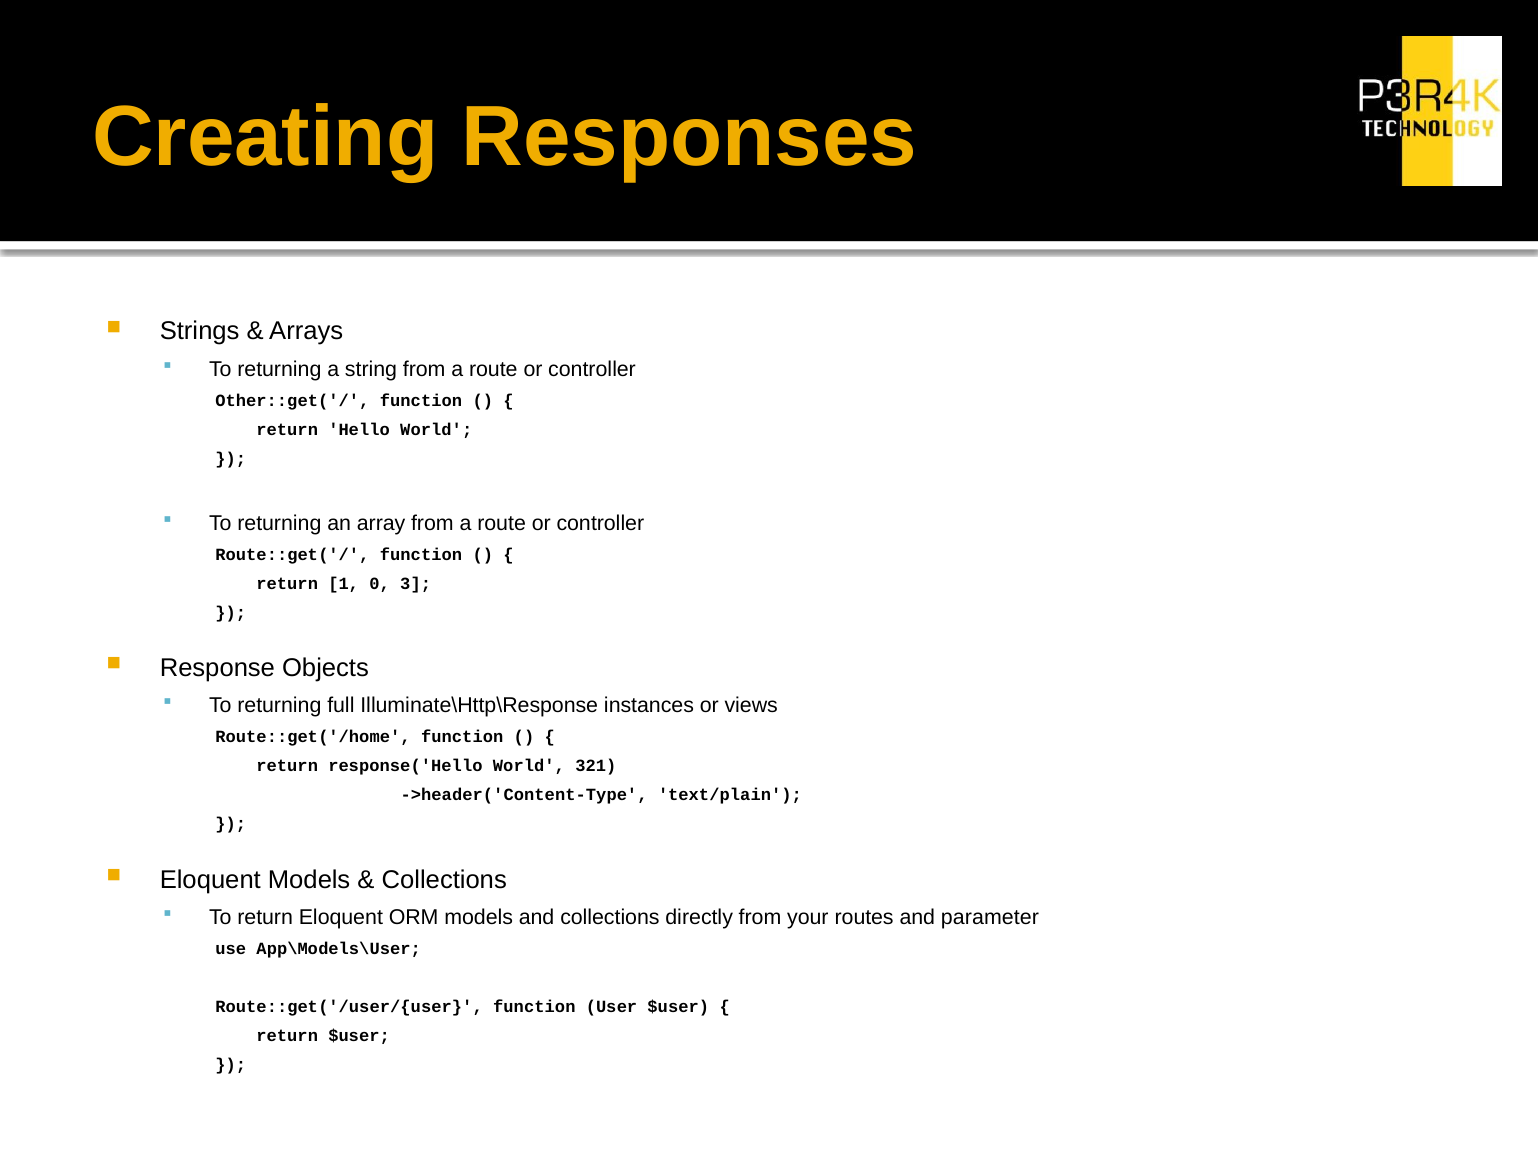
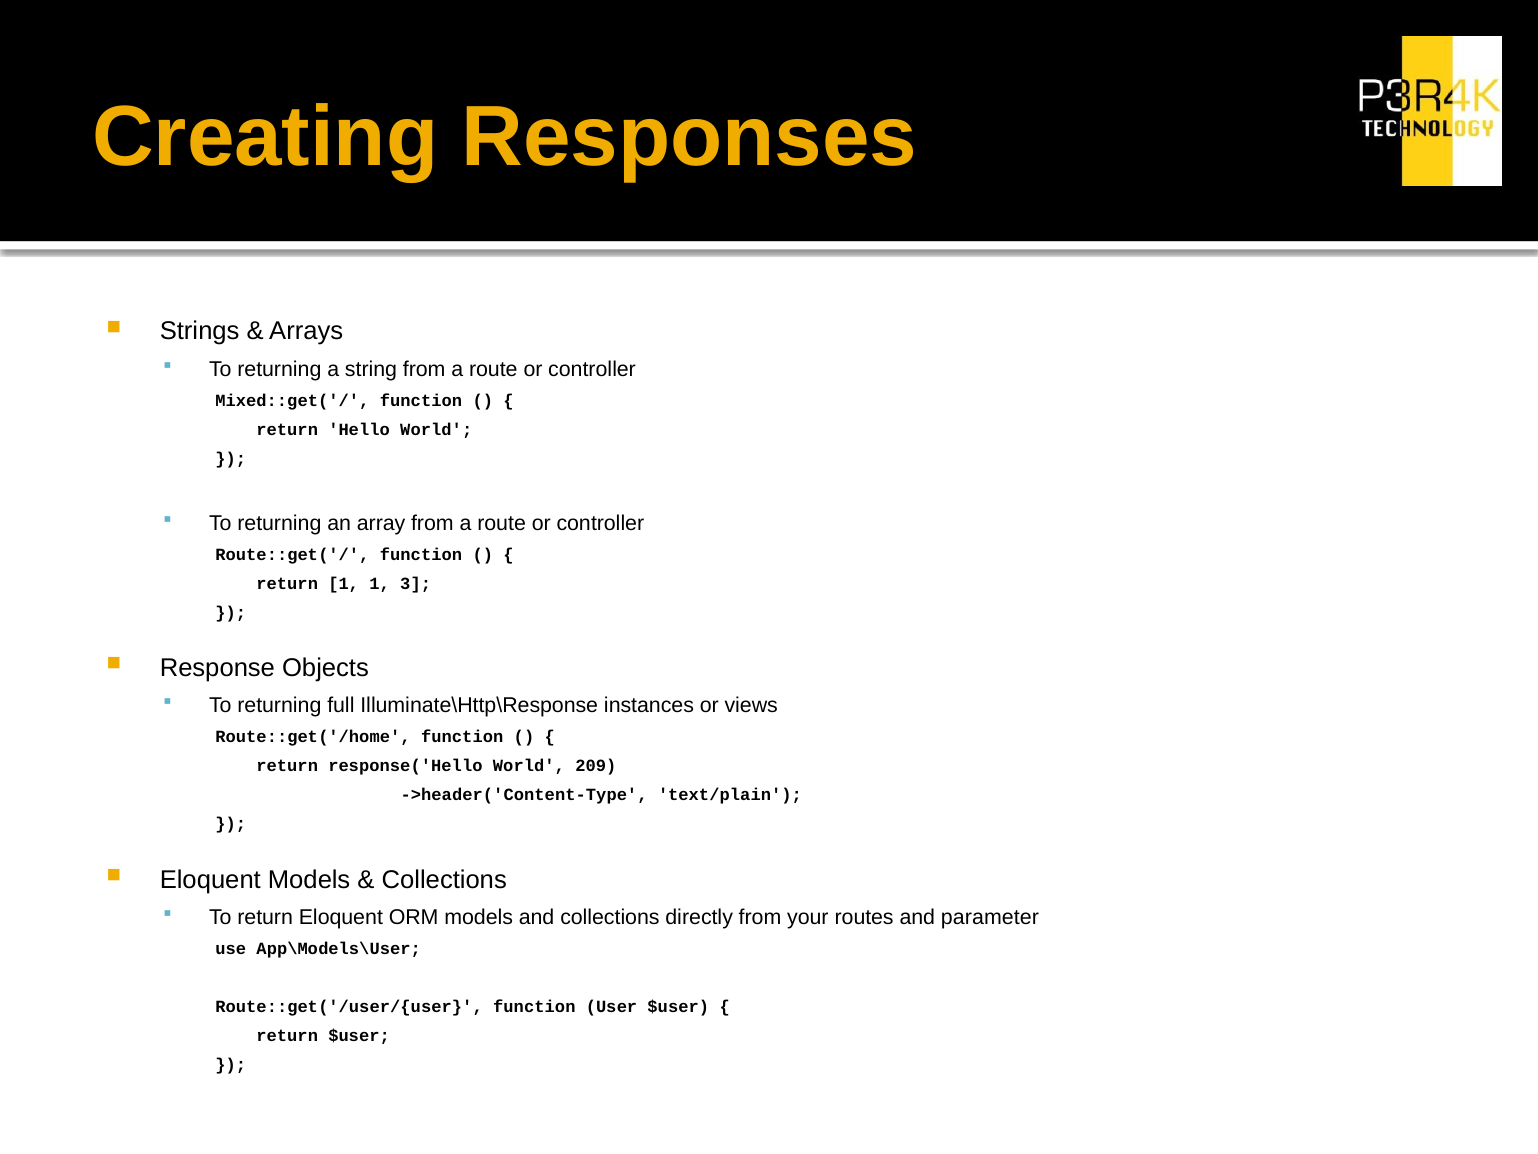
Other::get('/: Other::get('/ -> Mixed::get('/
1 0: 0 -> 1
321: 321 -> 209
